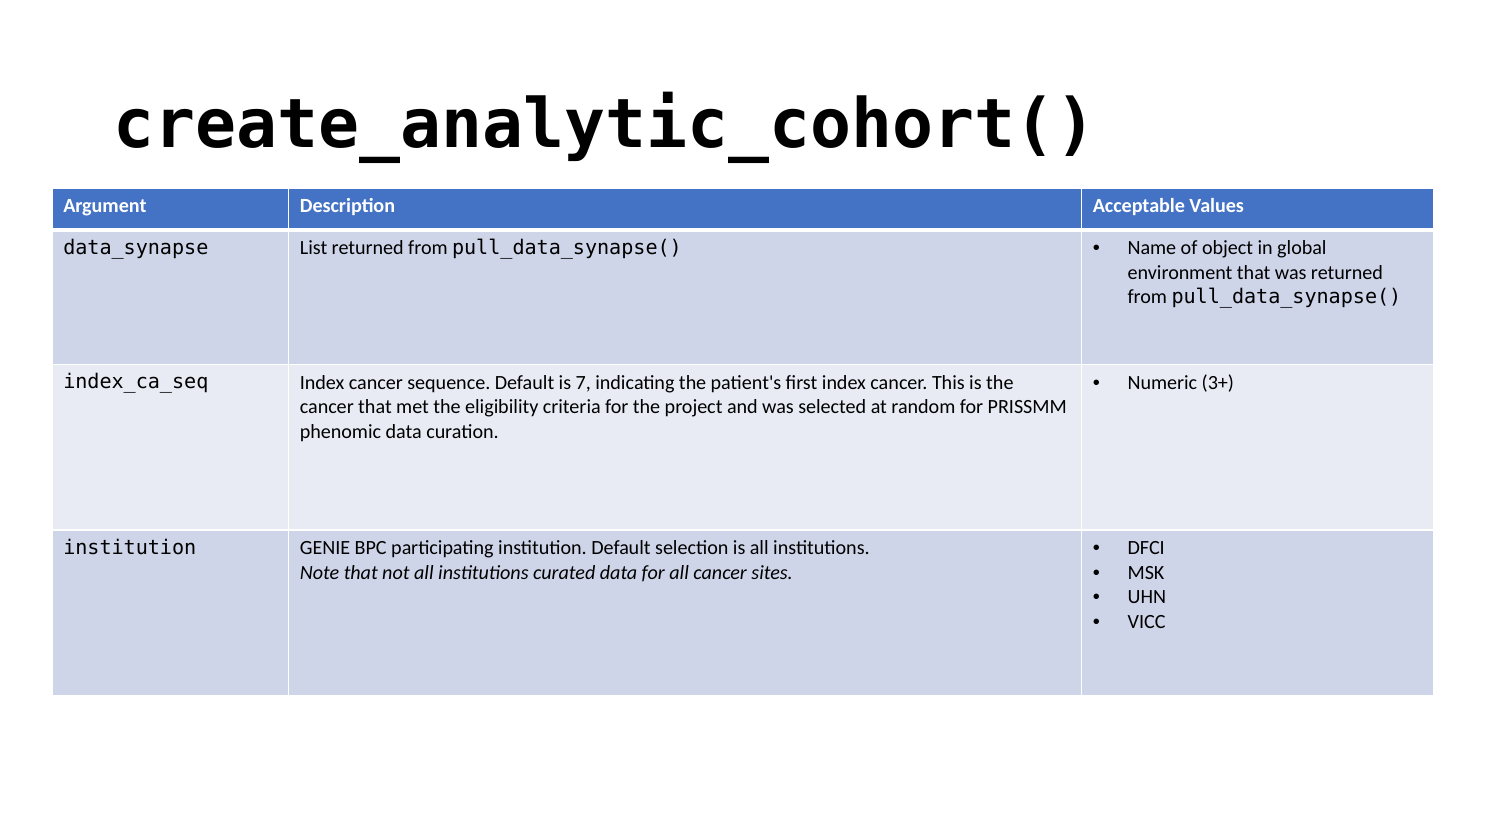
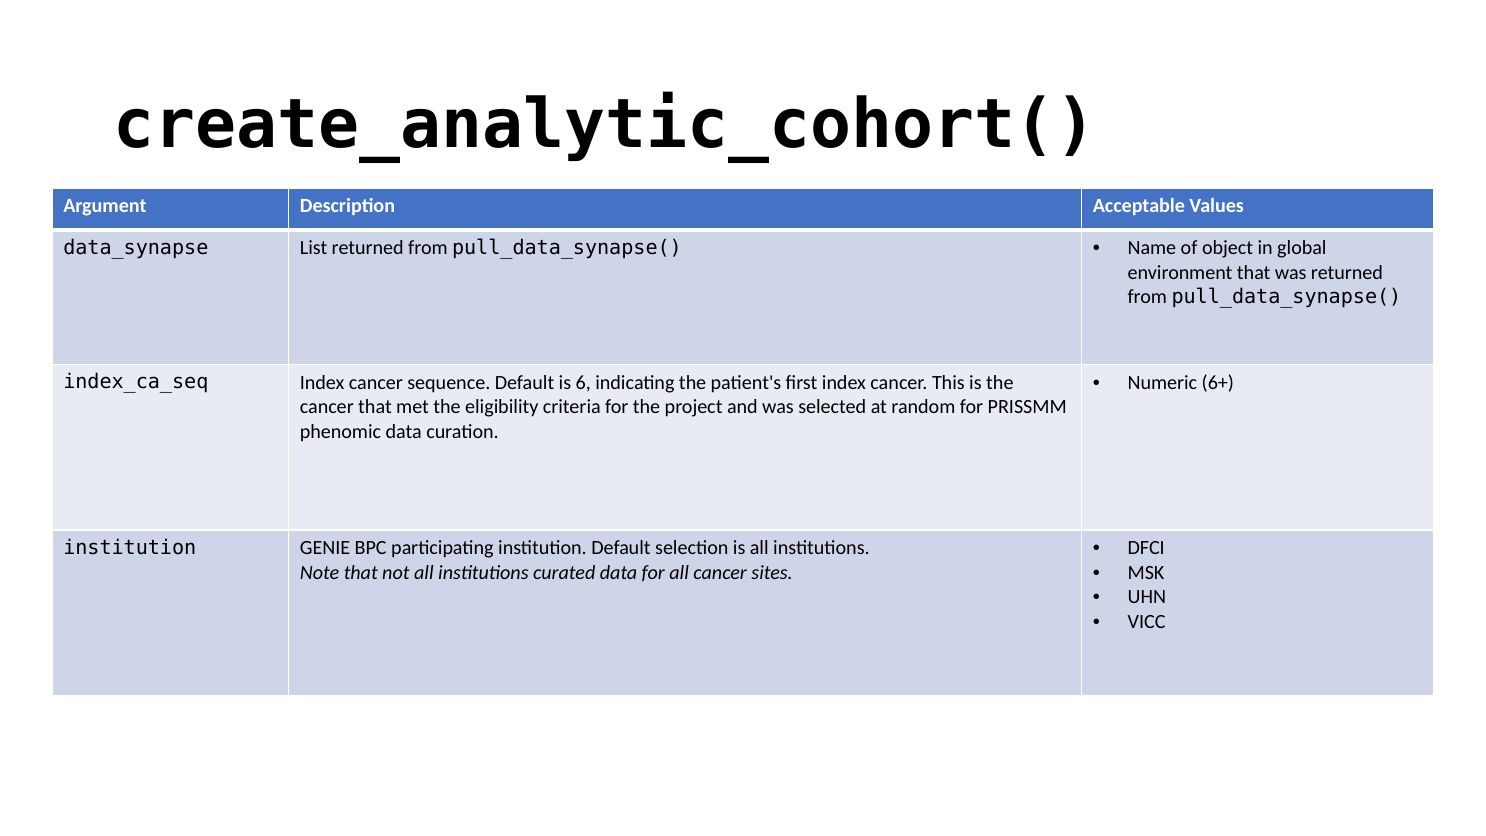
7: 7 -> 6
3+: 3+ -> 6+
